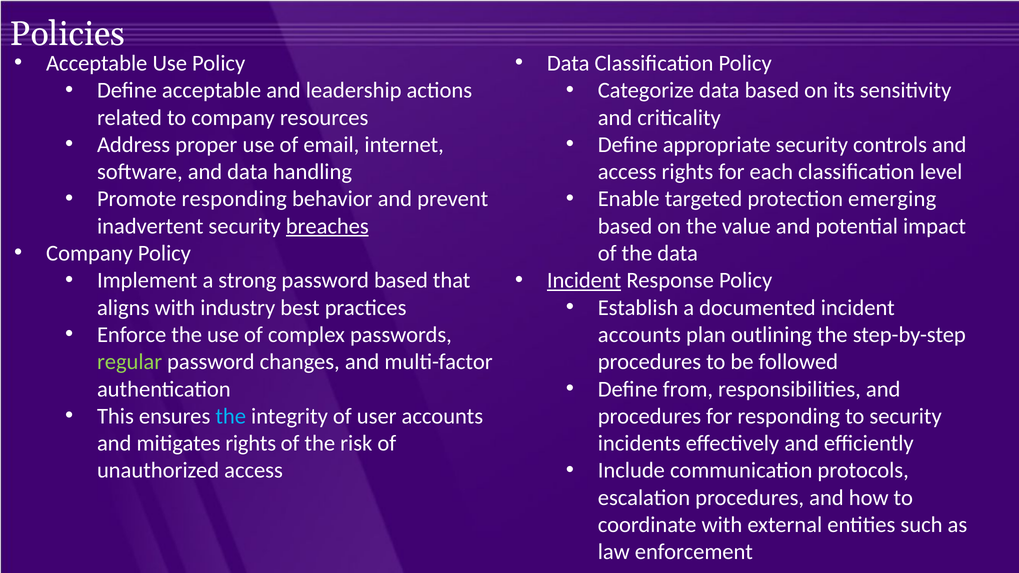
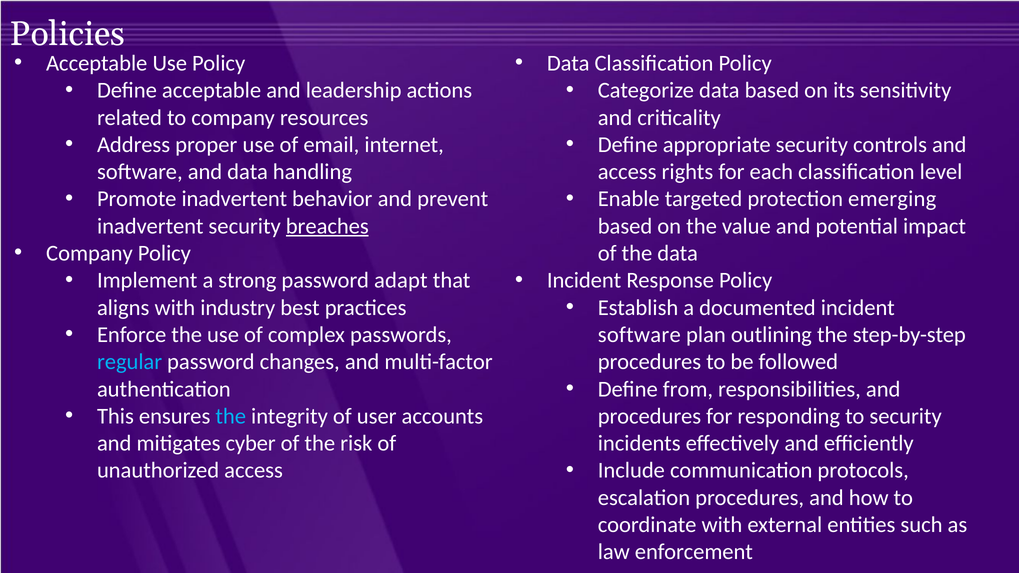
Promote responding: responding -> inadvertent
password based: based -> adapt
Incident at (584, 281) underline: present -> none
accounts at (639, 335): accounts -> software
regular colour: light green -> light blue
mitigates rights: rights -> cyber
